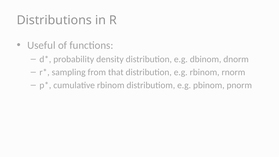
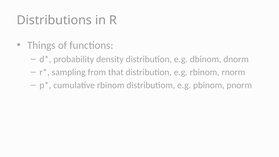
Useful: Useful -> Things
